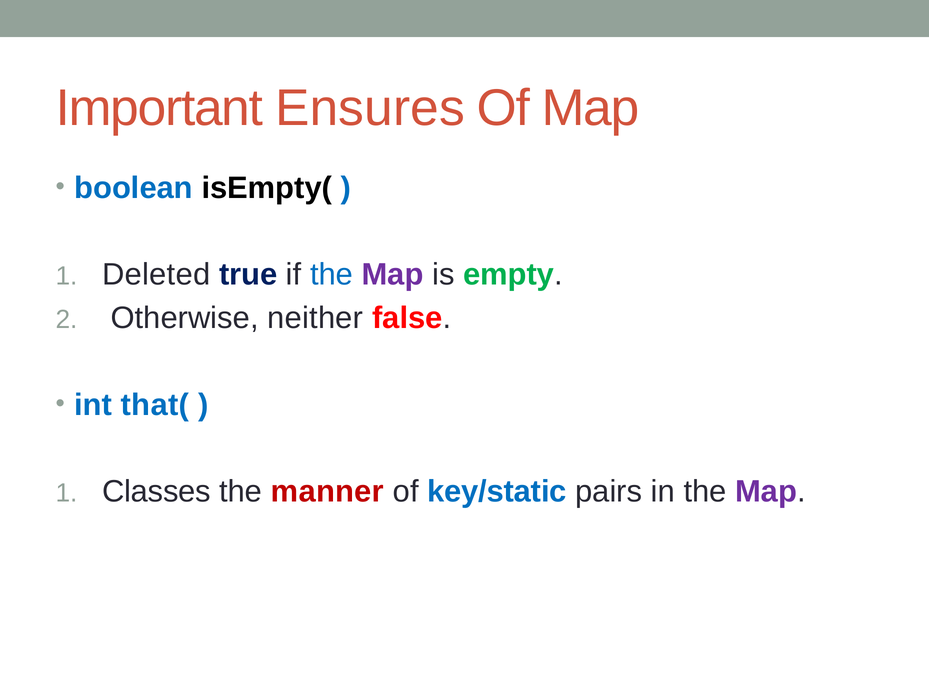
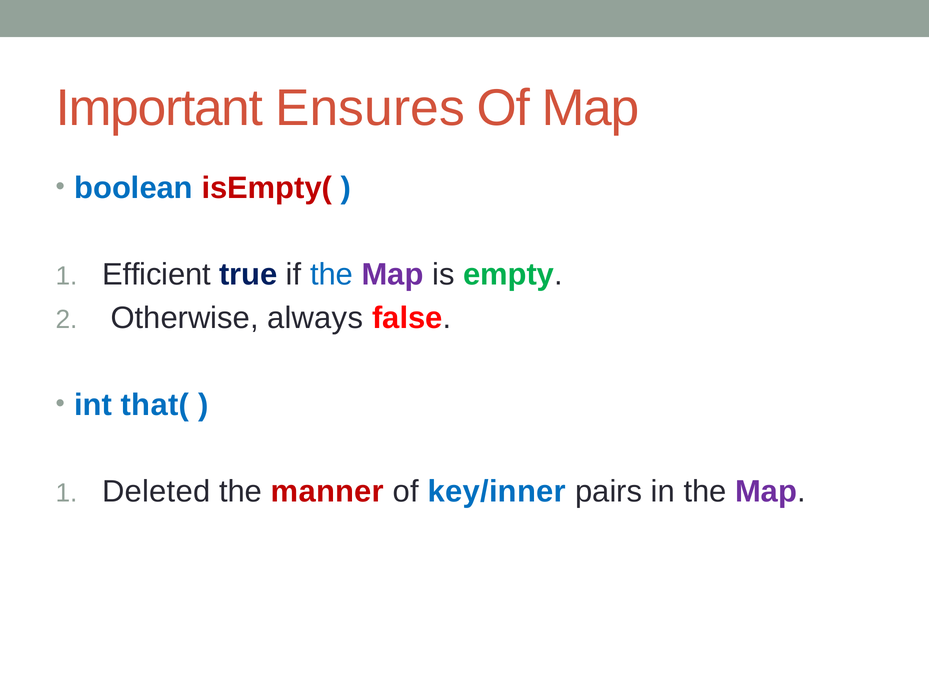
isEmpty( colour: black -> red
Deleted: Deleted -> Efficient
neither: neither -> always
Classes: Classes -> Deleted
key/static: key/static -> key/inner
